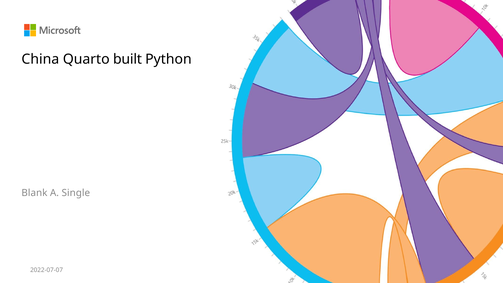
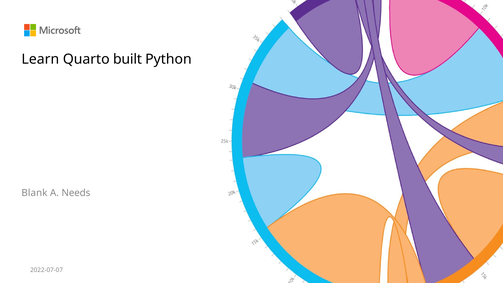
China: China -> Learn
Single: Single -> Needs
